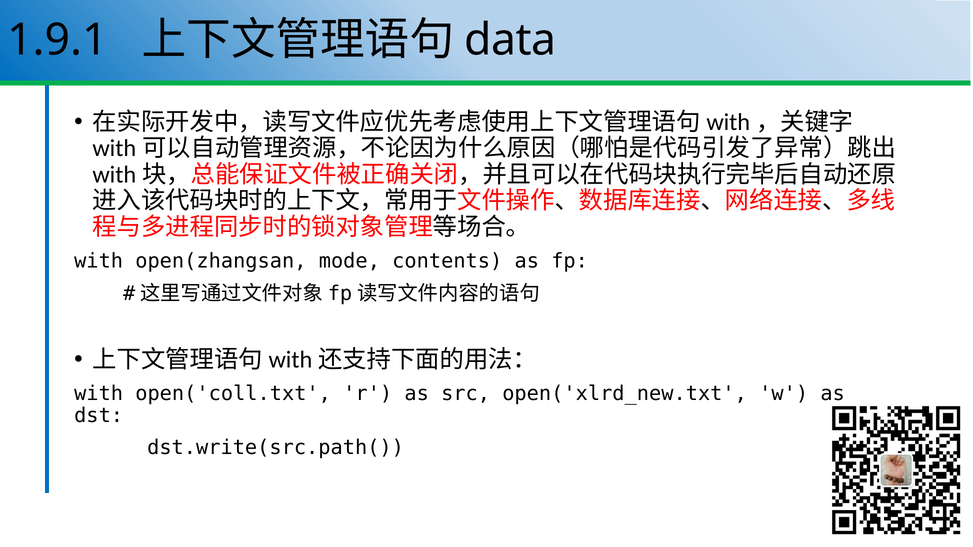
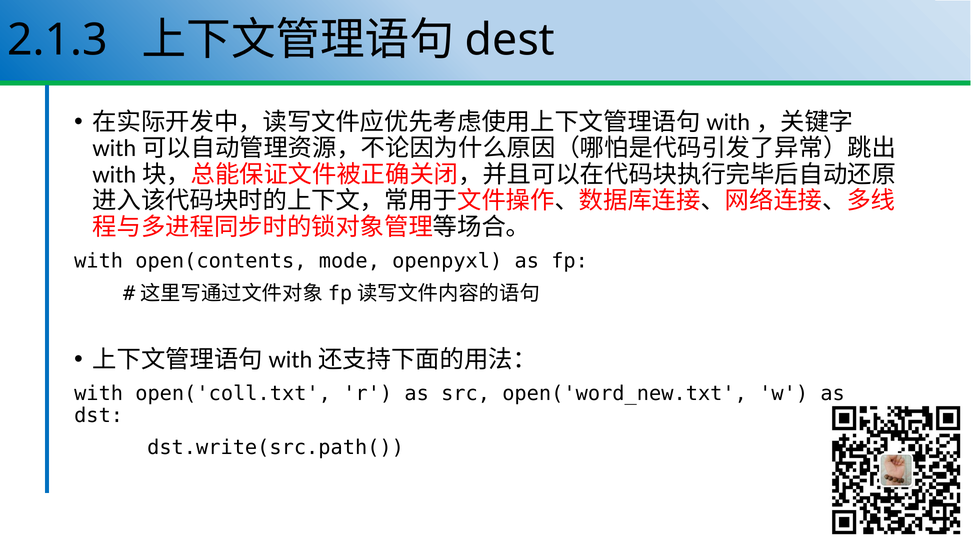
1.9.1: 1.9.1 -> 2.1.3
data: data -> dest
open(zhangsan: open(zhangsan -> open(contents
contents: contents -> openpyxl
open('xlrd_new.txt: open('xlrd_new.txt -> open('word_new.txt
